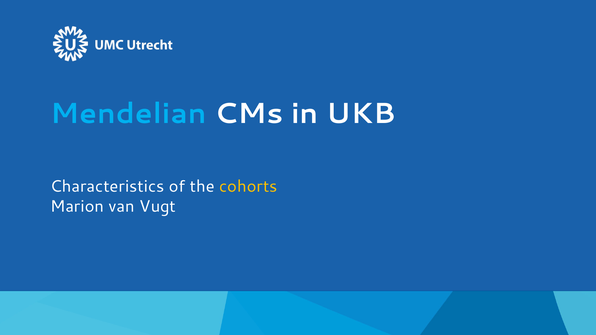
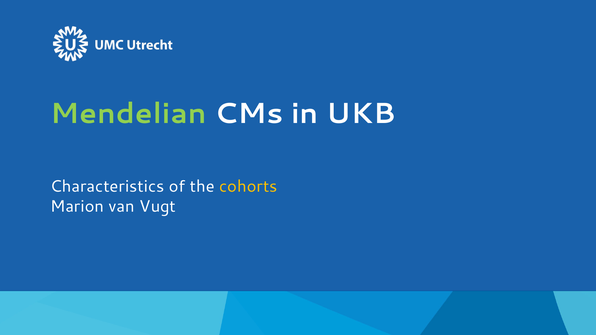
Mendelian colour: light blue -> light green
